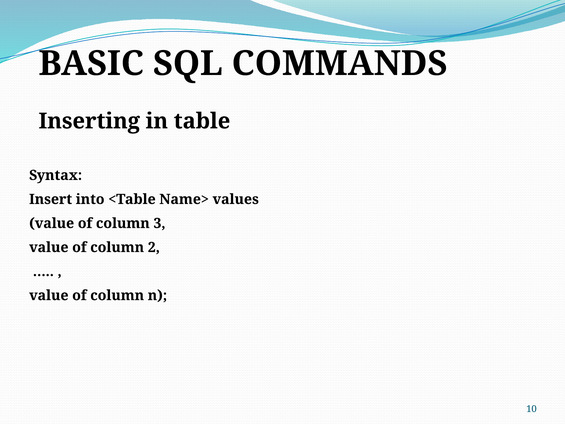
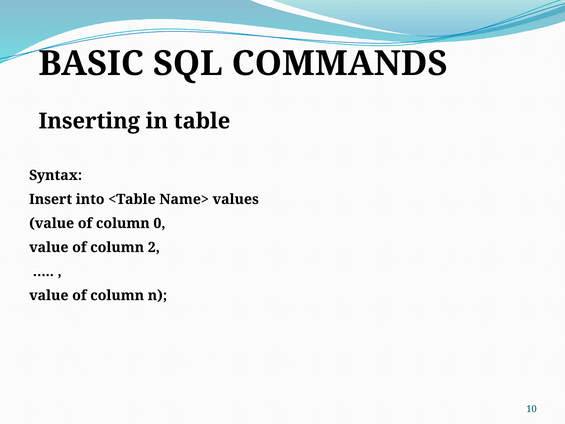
3: 3 -> 0
